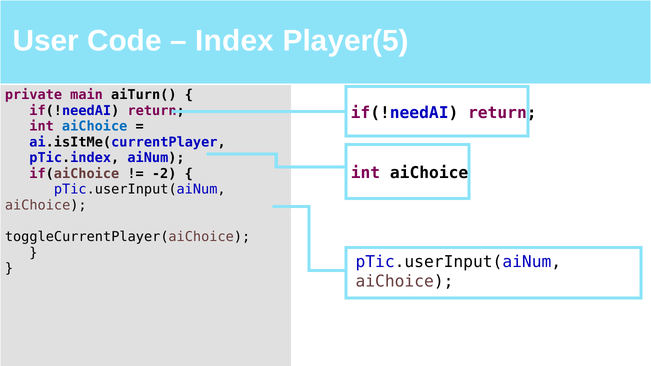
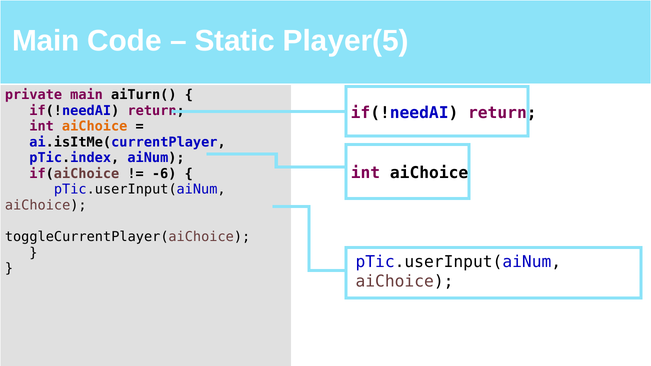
User at (46, 41): User -> Main
Index: Index -> Static
aiChoice at (95, 126) colour: blue -> orange
-2: -2 -> -6
